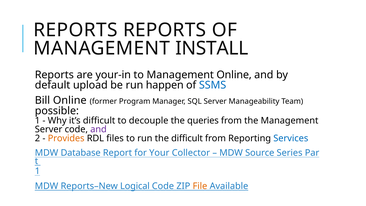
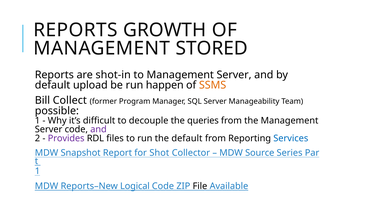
REPORTS REPORTS: REPORTS -> GROWTH
INSTALL: INSTALL -> STORED
your-in: your-in -> shot-in
to Management Online: Online -> Server
SSMS colour: blue -> orange
Bill Online: Online -> Collect
Provides colour: orange -> purple
the difficult: difficult -> default
Database: Database -> Snapshot
Your: Your -> Shot
File colour: orange -> black
